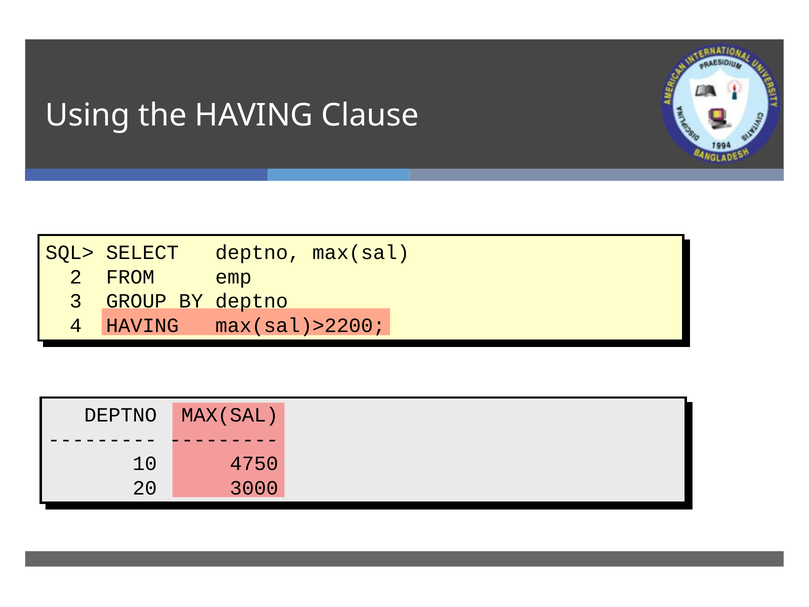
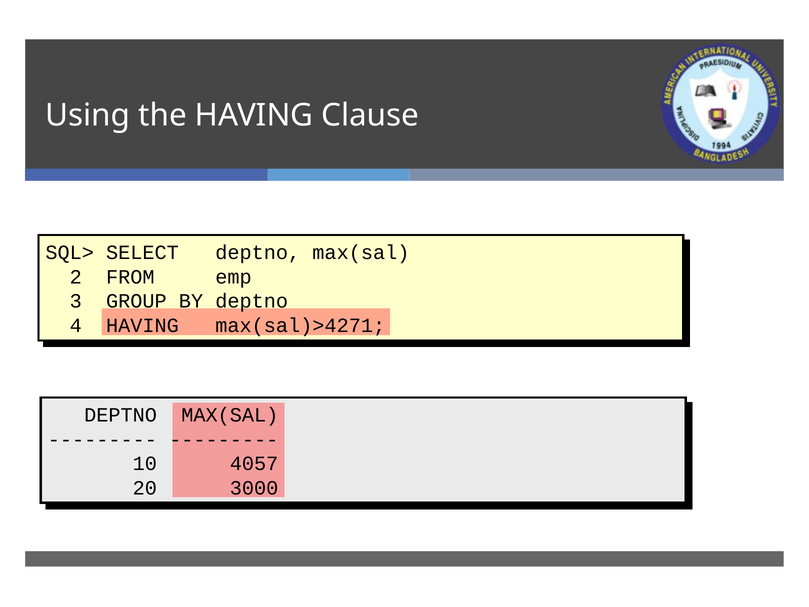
max(sal)>2200: max(sal)>2200 -> max(sal)>4271
4750: 4750 -> 4057
